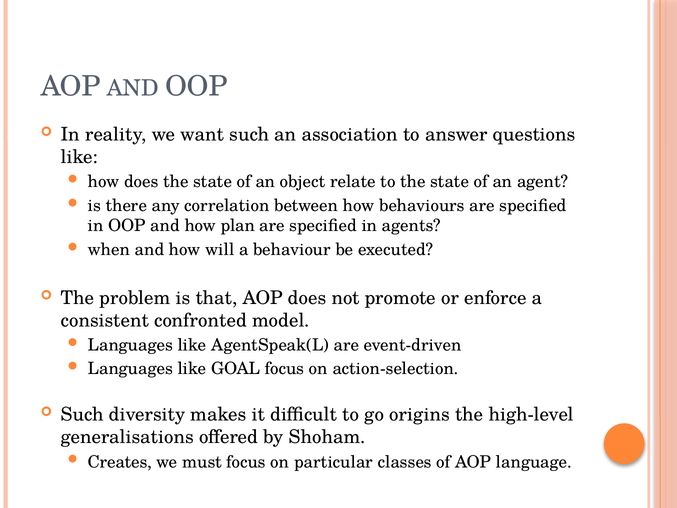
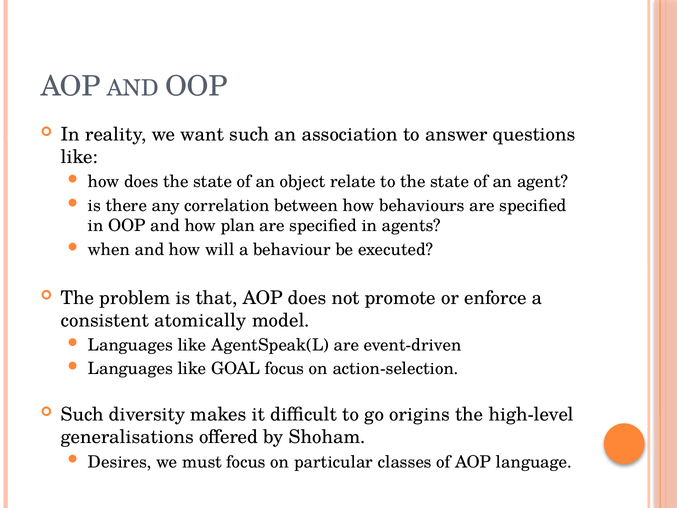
confronted: confronted -> atomically
Creates: Creates -> Desires
